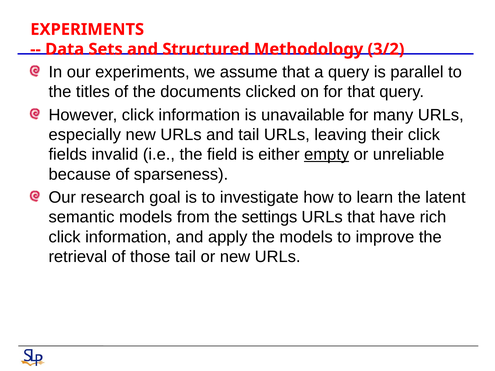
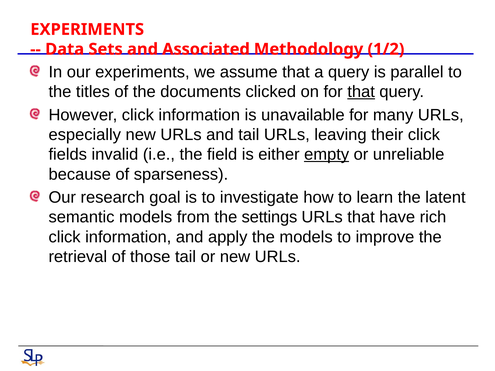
Structured: Structured -> Associated
3/2: 3/2 -> 1/2
that at (361, 92) underline: none -> present
